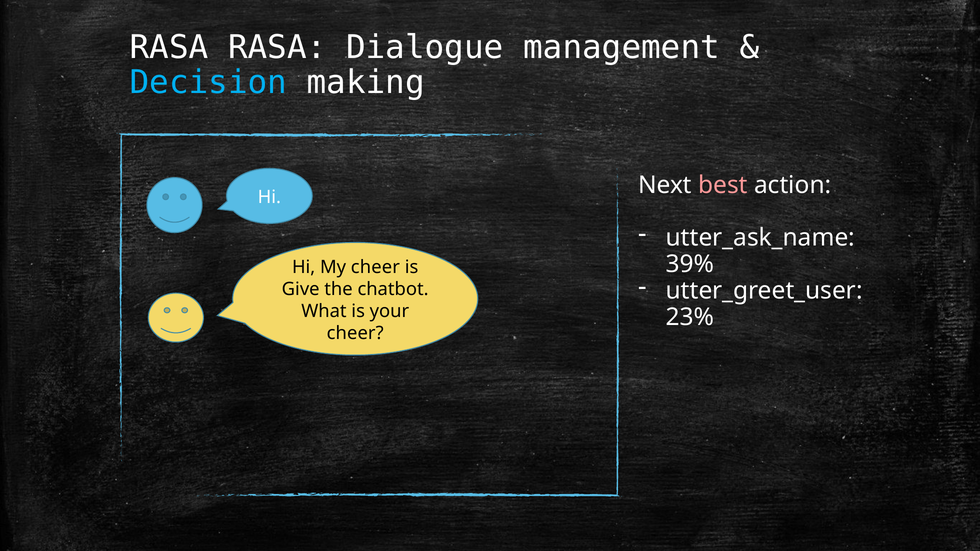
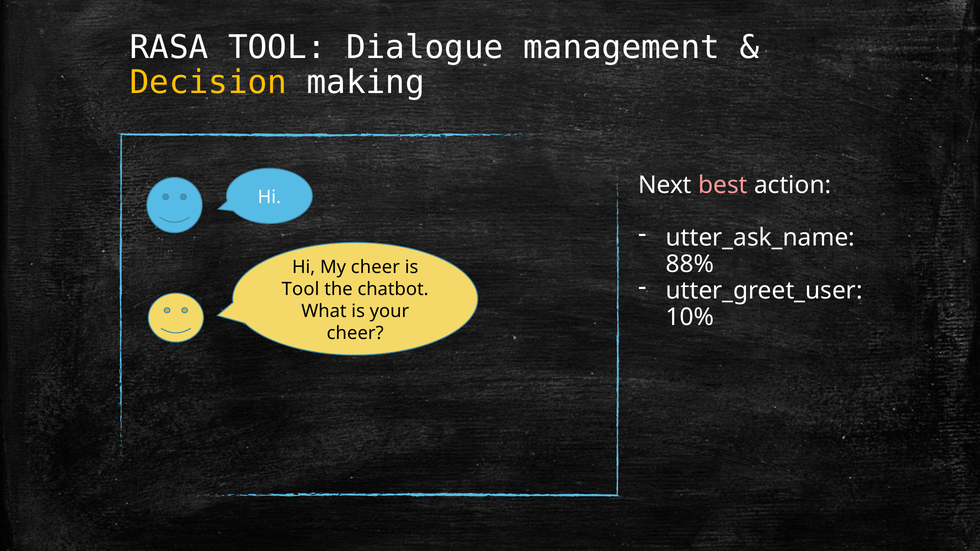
RASA RASA: RASA -> TOOL
Decision colour: light blue -> yellow
39%: 39% -> 88%
Give at (301, 289): Give -> Tool
23%: 23% -> 10%
